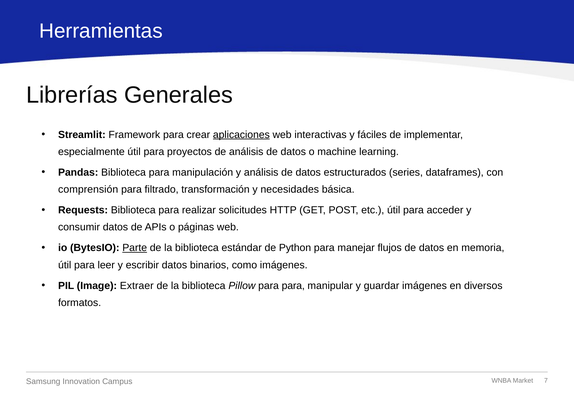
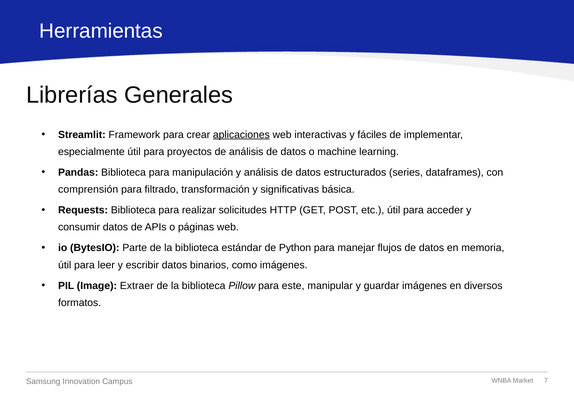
necesidades: necesidades -> significativas
Parte underline: present -> none
para para: para -> este
